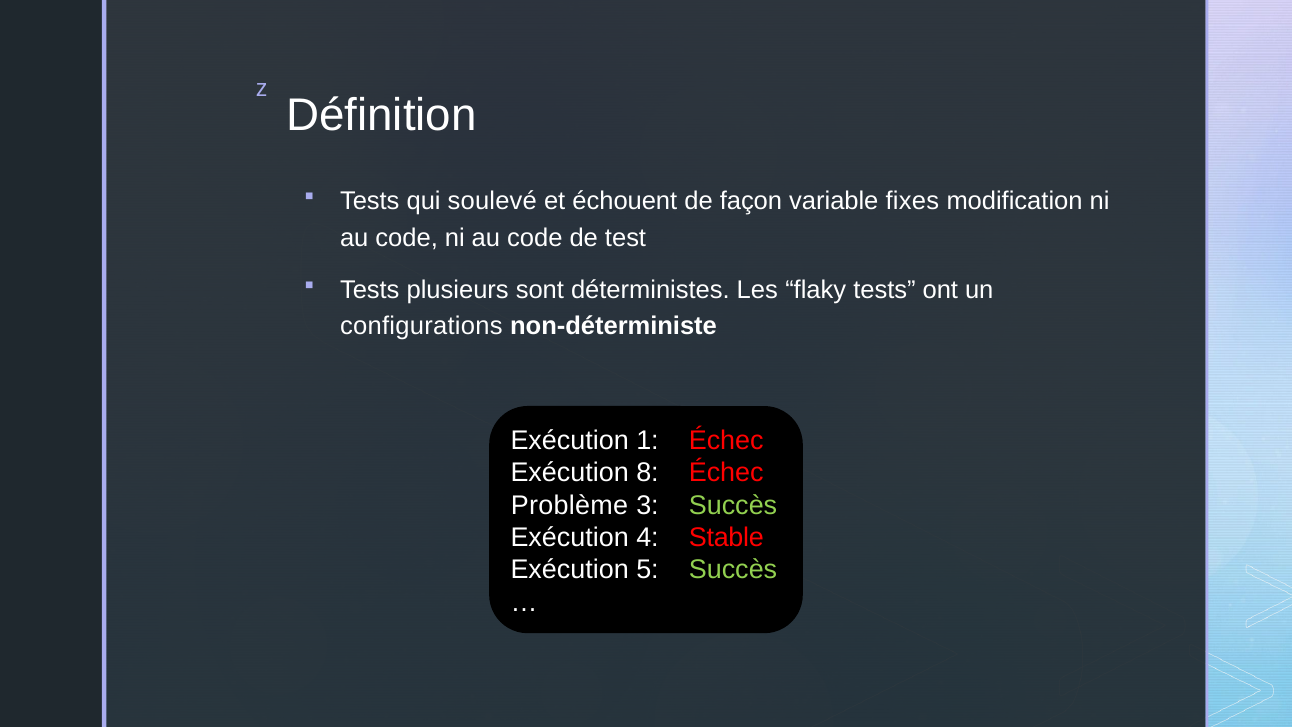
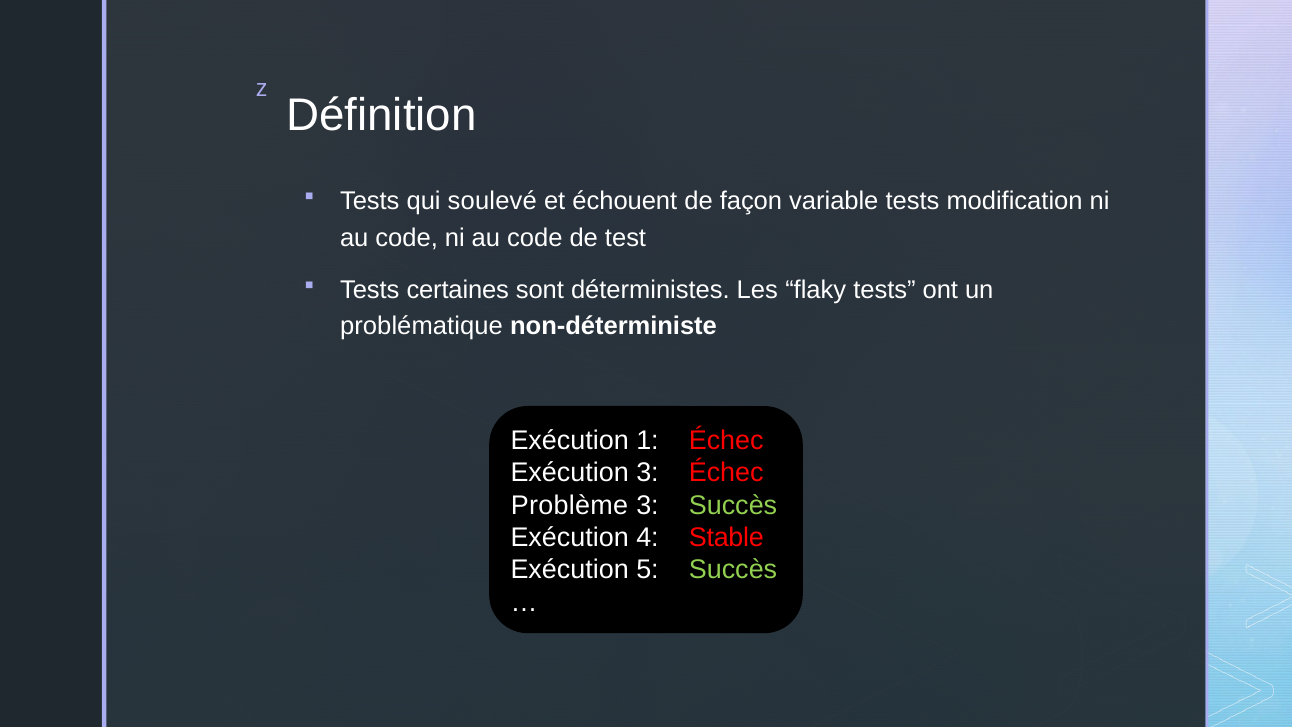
variable fixes: fixes -> tests
plusieurs: plusieurs -> certaines
configurations: configurations -> problématique
Exécution 8: 8 -> 3
